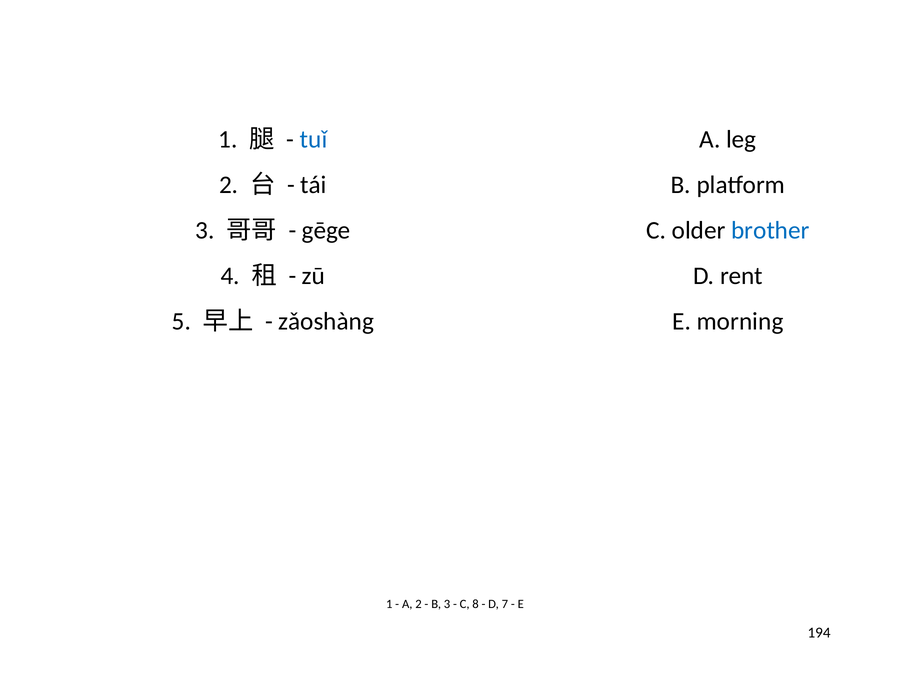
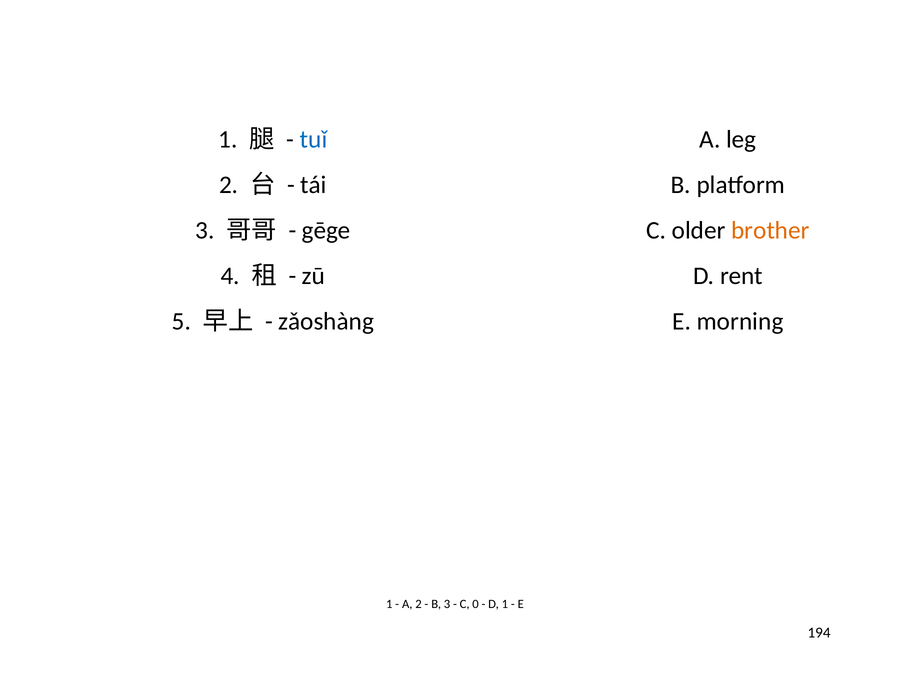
brother colour: blue -> orange
8: 8 -> 0
D 7: 7 -> 1
